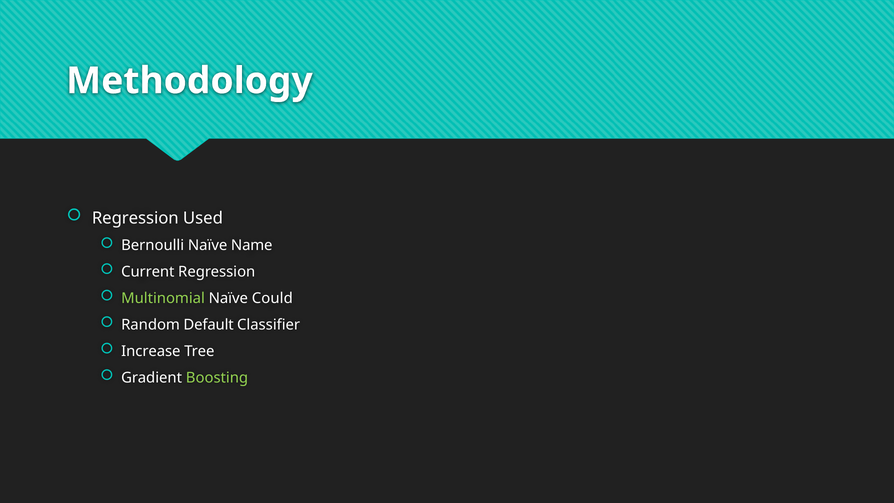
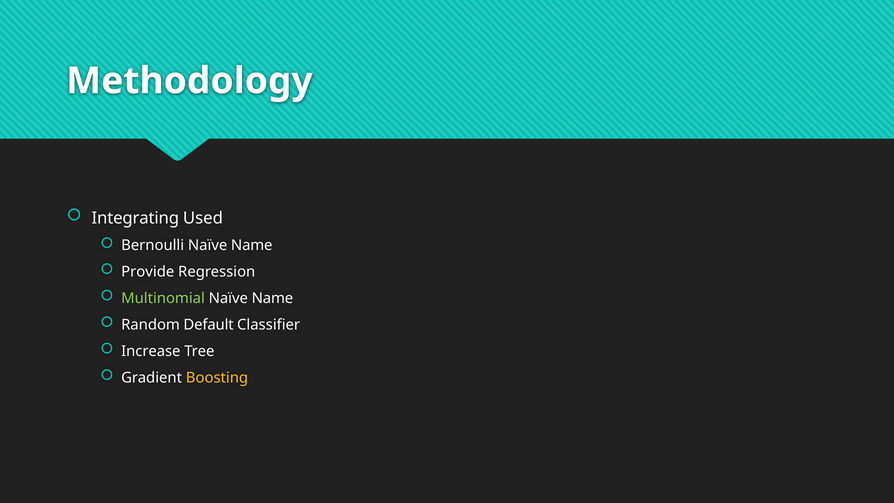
Regression at (135, 218): Regression -> Integrating
Current: Current -> Provide
Could at (272, 298): Could -> Name
Boosting colour: light green -> yellow
